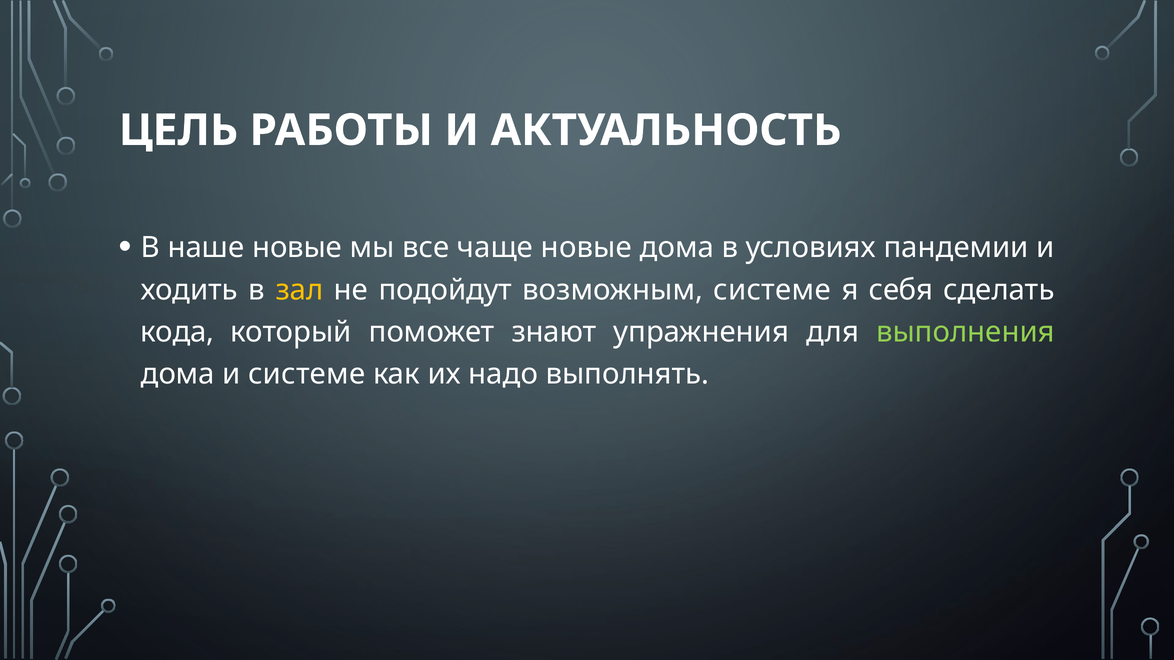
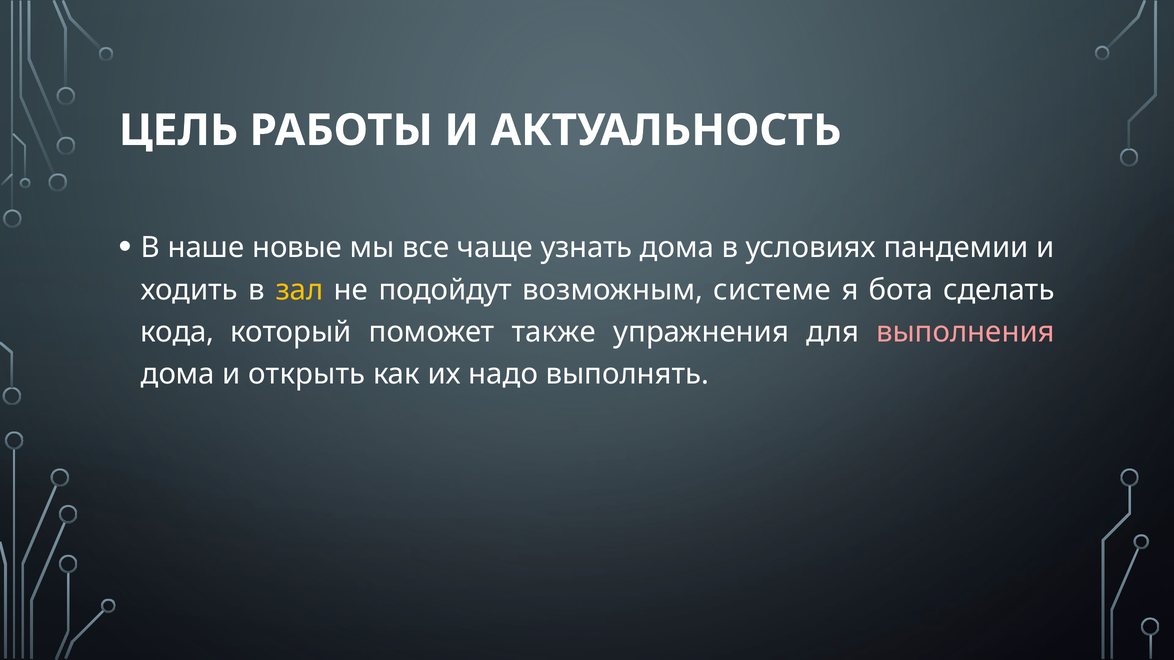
чаще новые: новые -> узнать
себя: себя -> бота
знают: знают -> также
выполнения colour: light green -> pink
и системе: системе -> открыть
